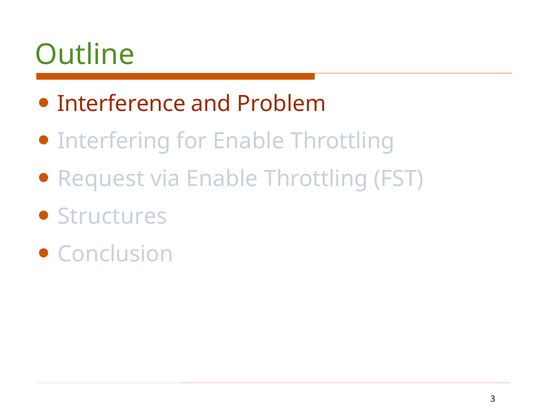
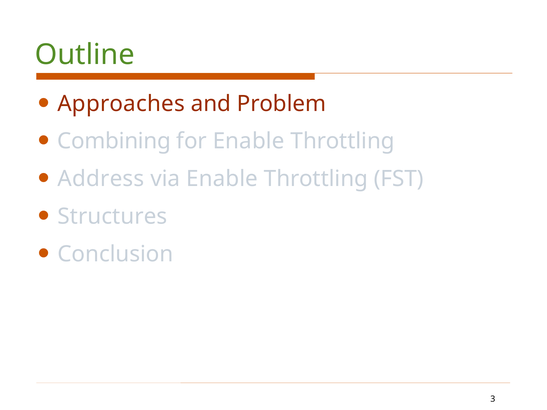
Interference: Interference -> Approaches
Interfering: Interfering -> Combining
Request: Request -> Address
